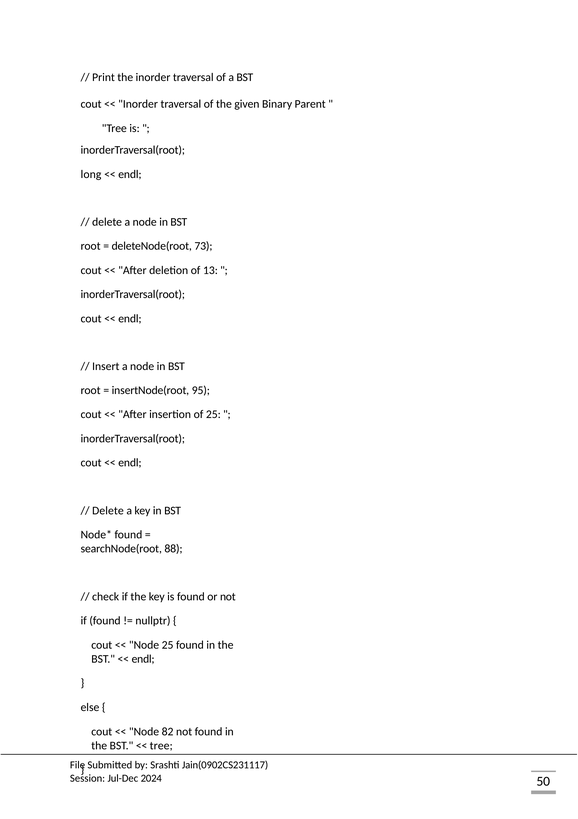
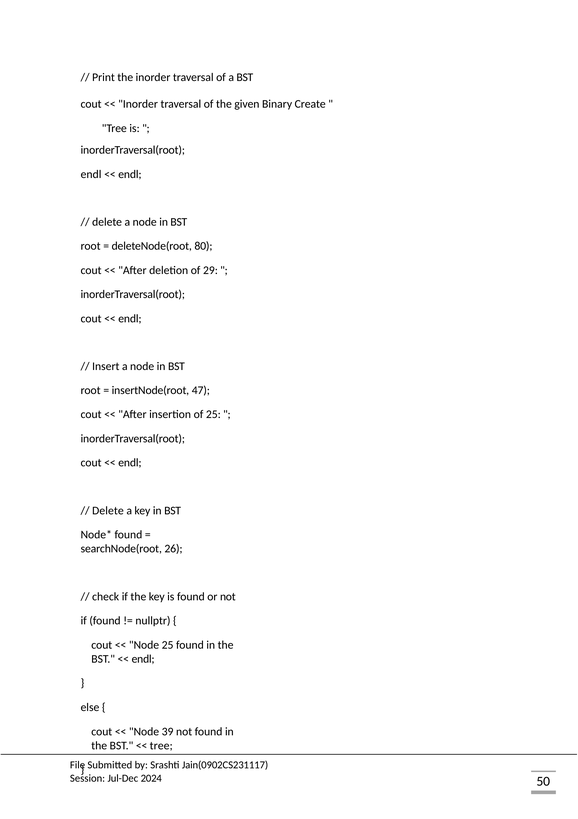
Parent: Parent -> Create
long at (91, 174): long -> endl
73: 73 -> 80
13: 13 -> 29
95: 95 -> 47
88: 88 -> 26
82: 82 -> 39
